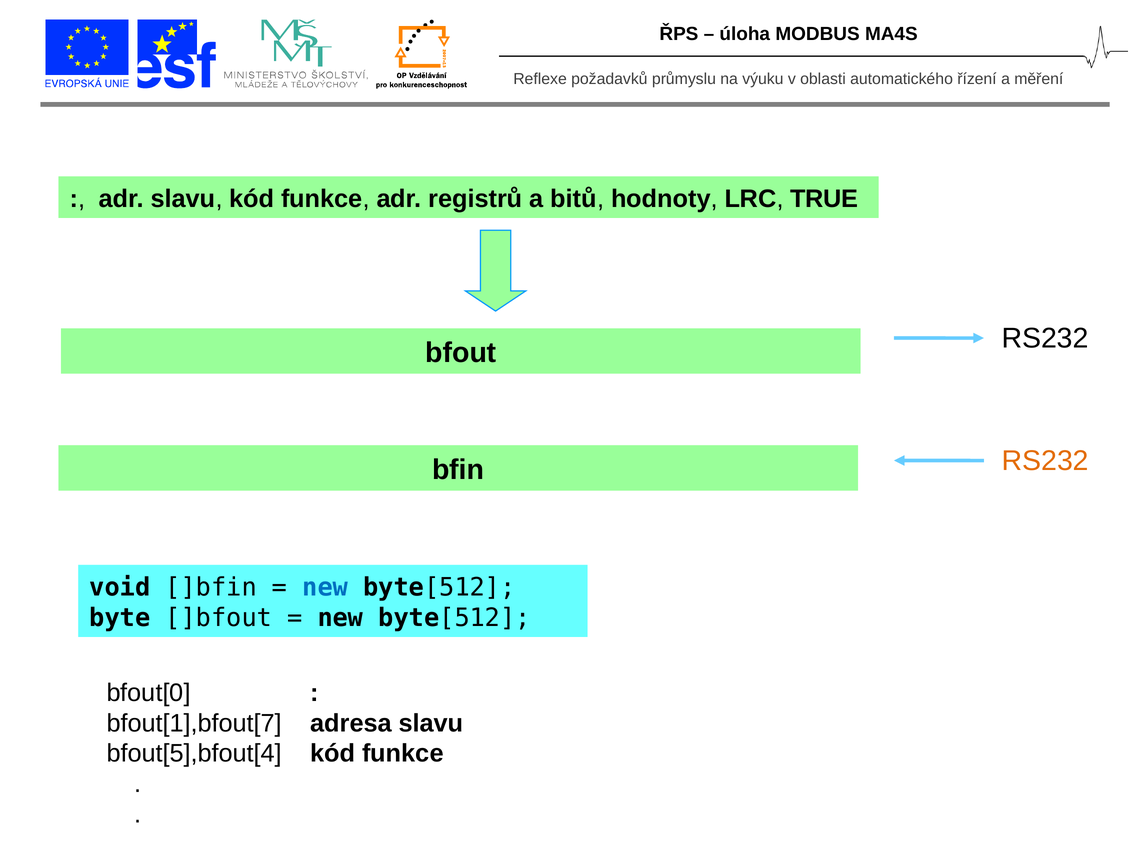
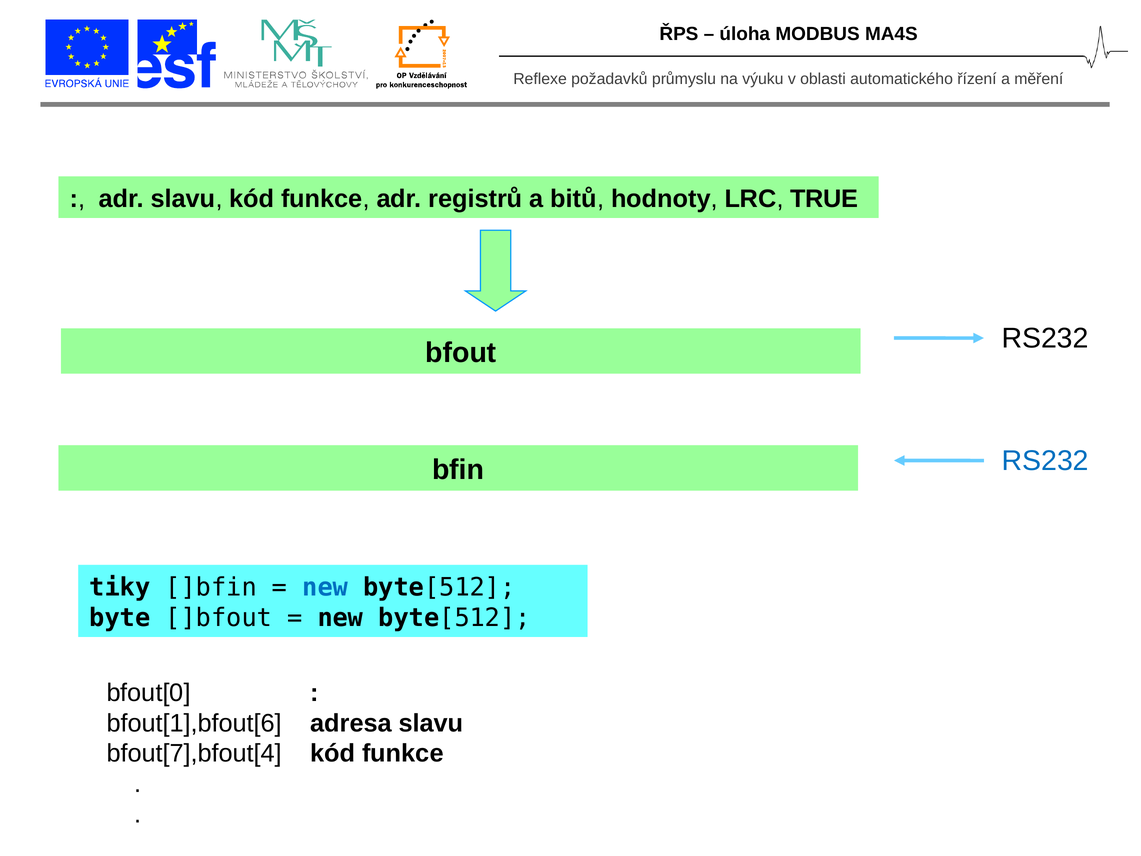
RS232 at (1045, 461) colour: orange -> blue
void: void -> tiky
bfout[1],bfout[7: bfout[1],bfout[7 -> bfout[1],bfout[6
bfout[5],bfout[4: bfout[5],bfout[4 -> bfout[7],bfout[4
